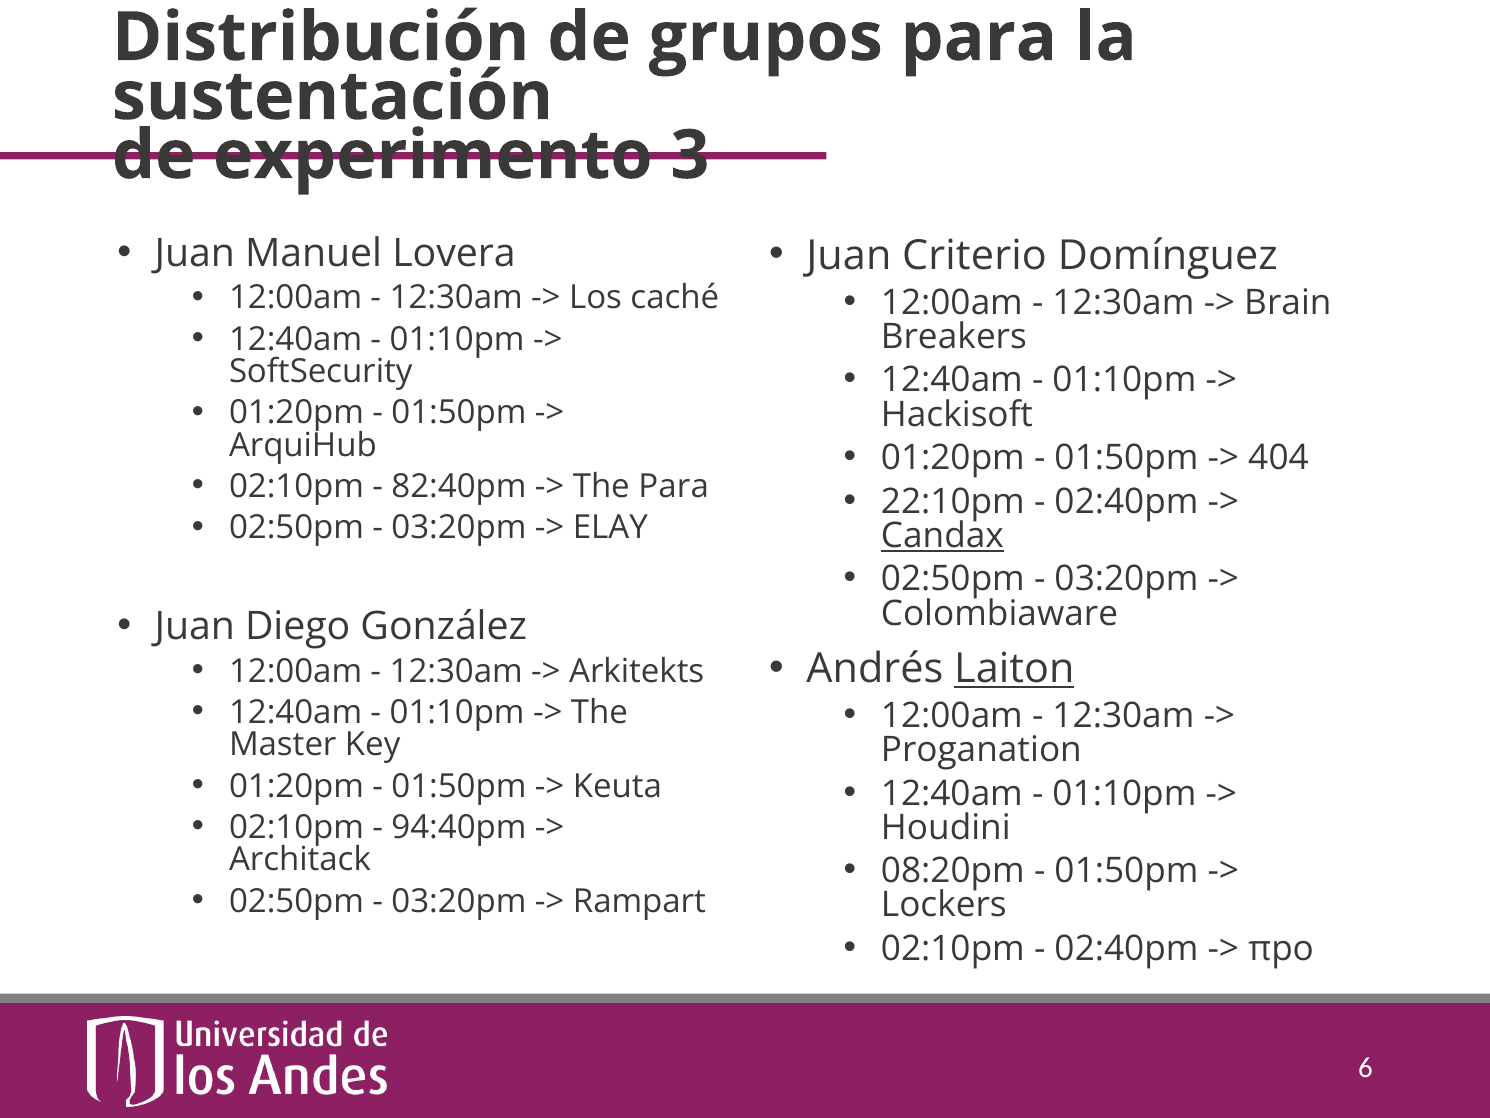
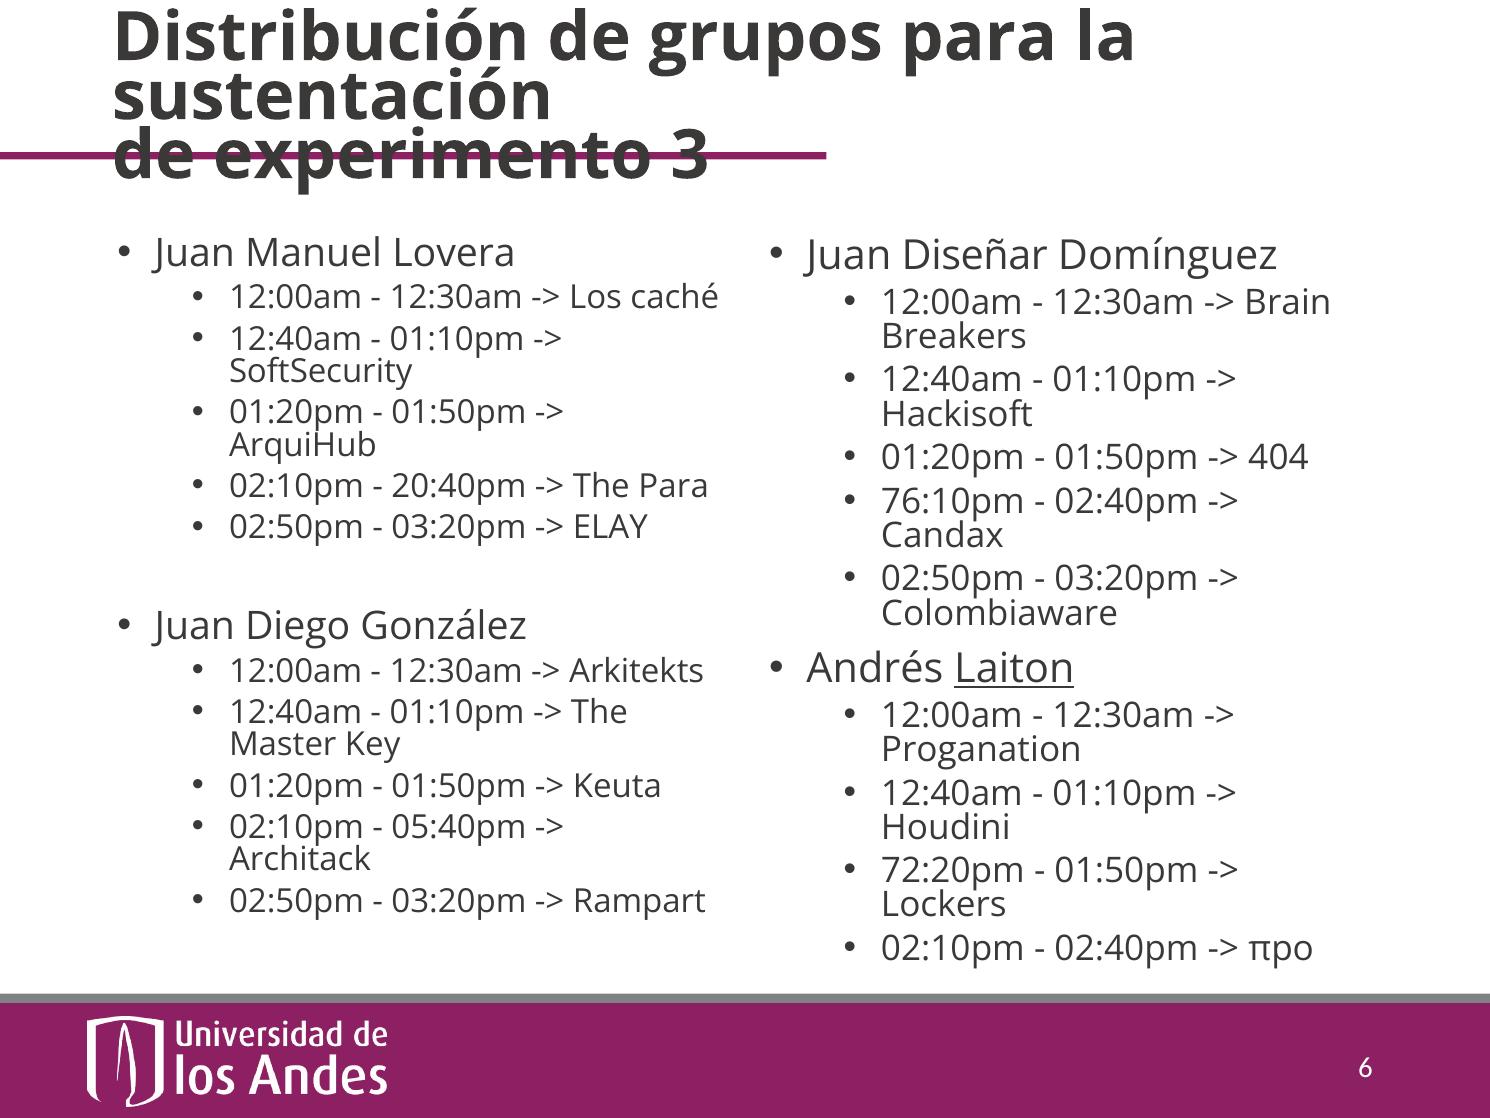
Criterio: Criterio -> Diseñar
82:40pm: 82:40pm -> 20:40pm
22:10pm: 22:10pm -> 76:10pm
Candax underline: present -> none
94:40pm: 94:40pm -> 05:40pm
08:20pm: 08:20pm -> 72:20pm
